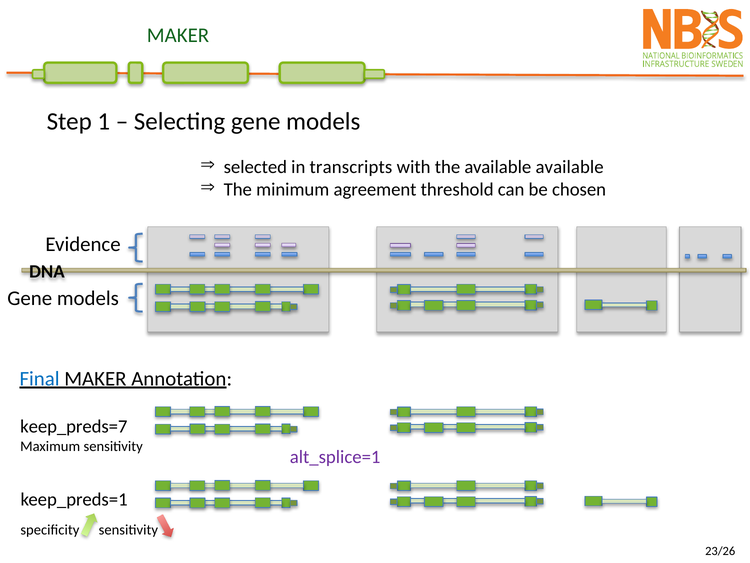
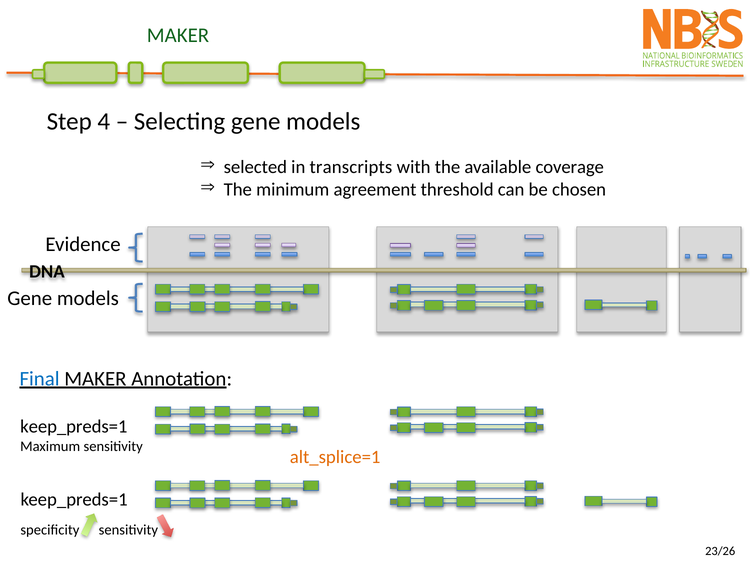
1: 1 -> 4
available available: available -> coverage
keep_preds=7 at (74, 426): keep_preds=7 -> keep_preds=1
alt_splice=1 colour: purple -> orange
